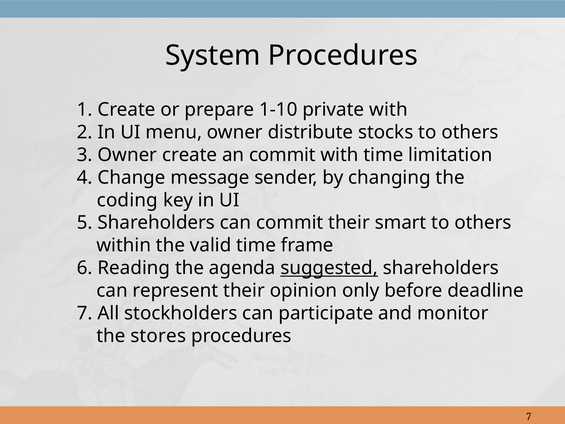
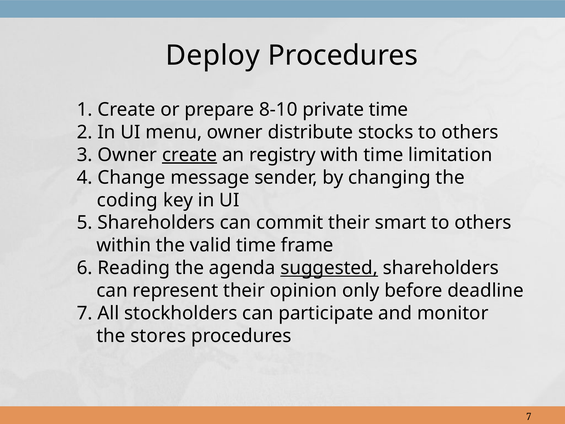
System: System -> Deploy
1-10: 1-10 -> 8-10
private with: with -> time
create at (190, 155) underline: none -> present
an commit: commit -> registry
